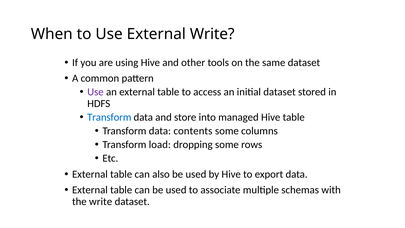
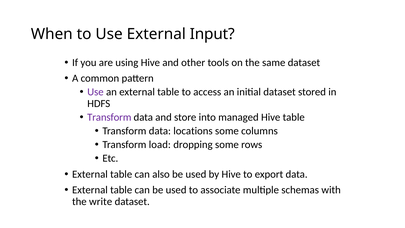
External Write: Write -> Input
Transform at (109, 117) colour: blue -> purple
contents: contents -> locations
